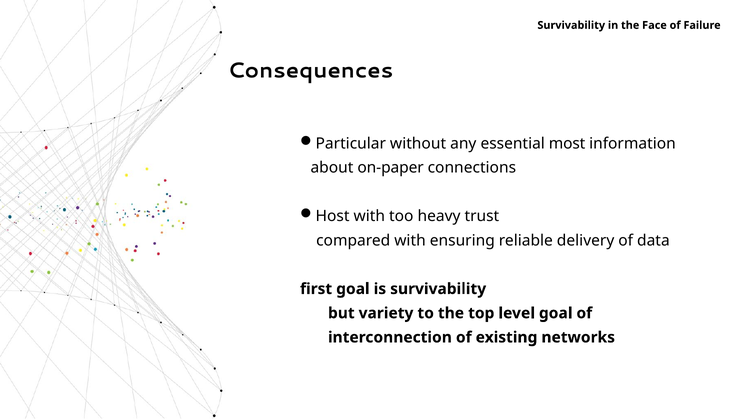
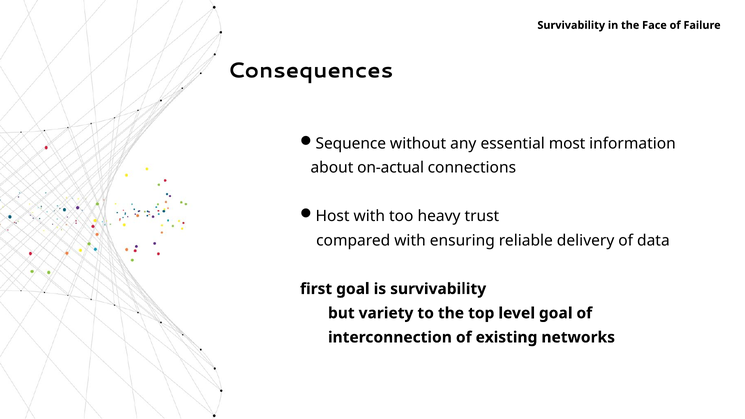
Particular: Particular -> Sequence
on-paper: on-paper -> on-actual
